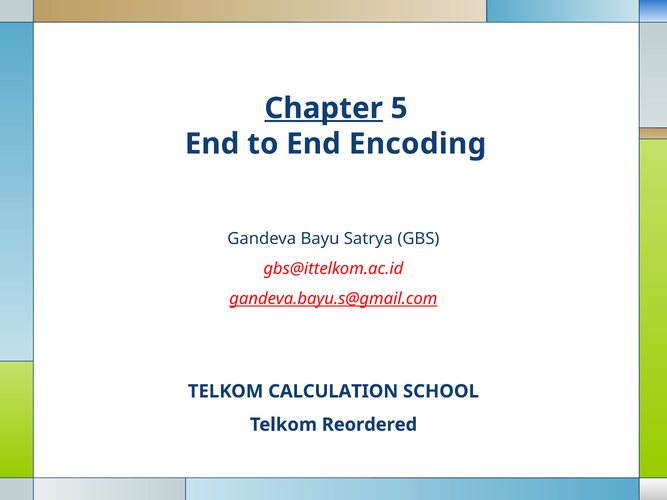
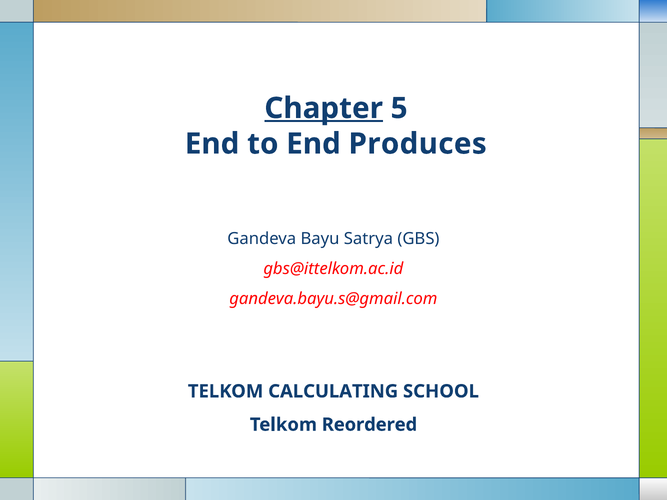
Encoding: Encoding -> Produces
gandeva.bayu.s@gmail.com underline: present -> none
CALCULATION: CALCULATION -> CALCULATING
